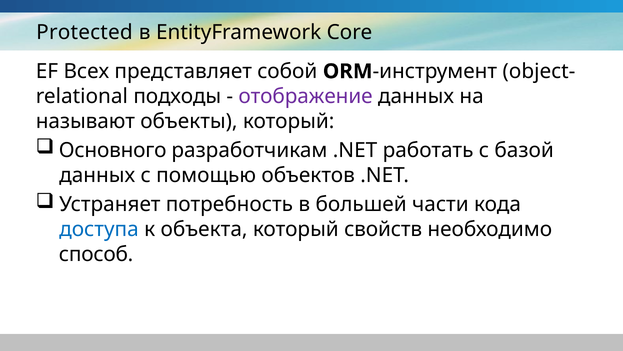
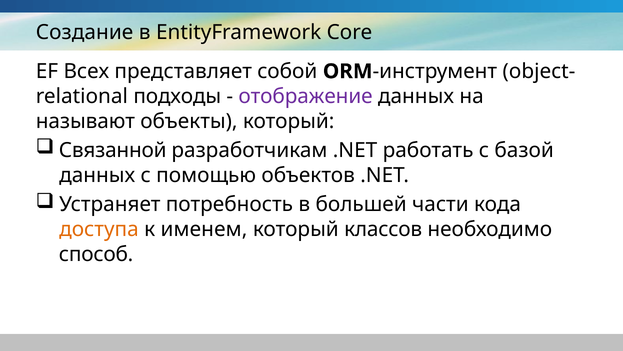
Protected: Protected -> Создание
Основного: Основного -> Связанной
доступа colour: blue -> orange
объекта: объекта -> именем
свойств: свойств -> классов
